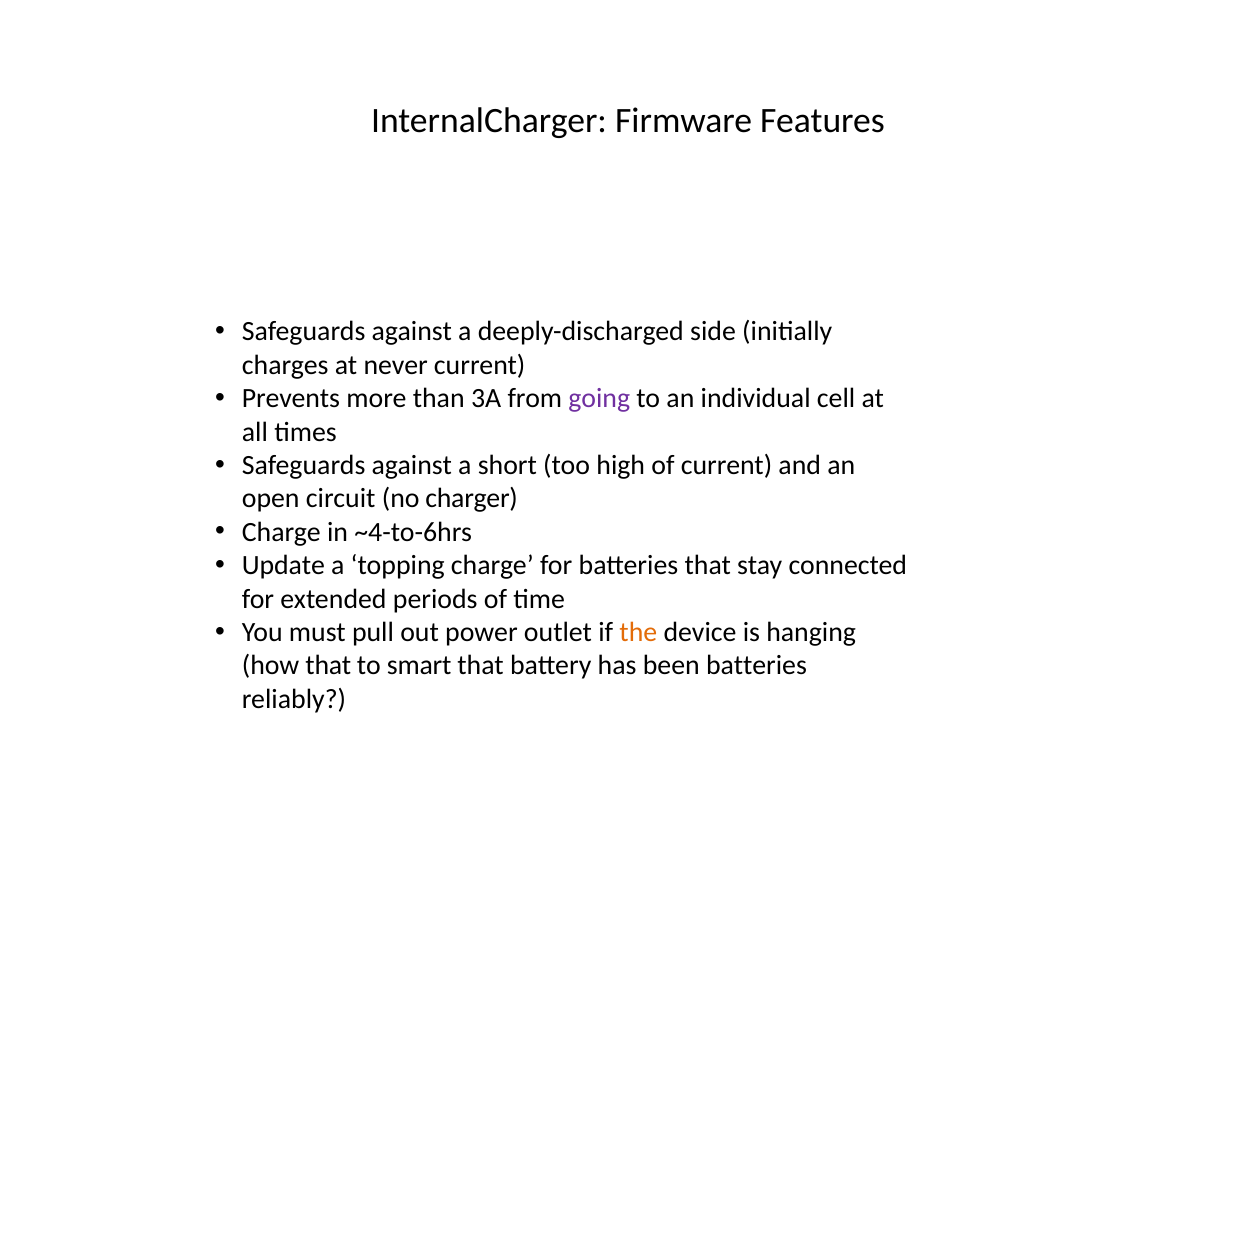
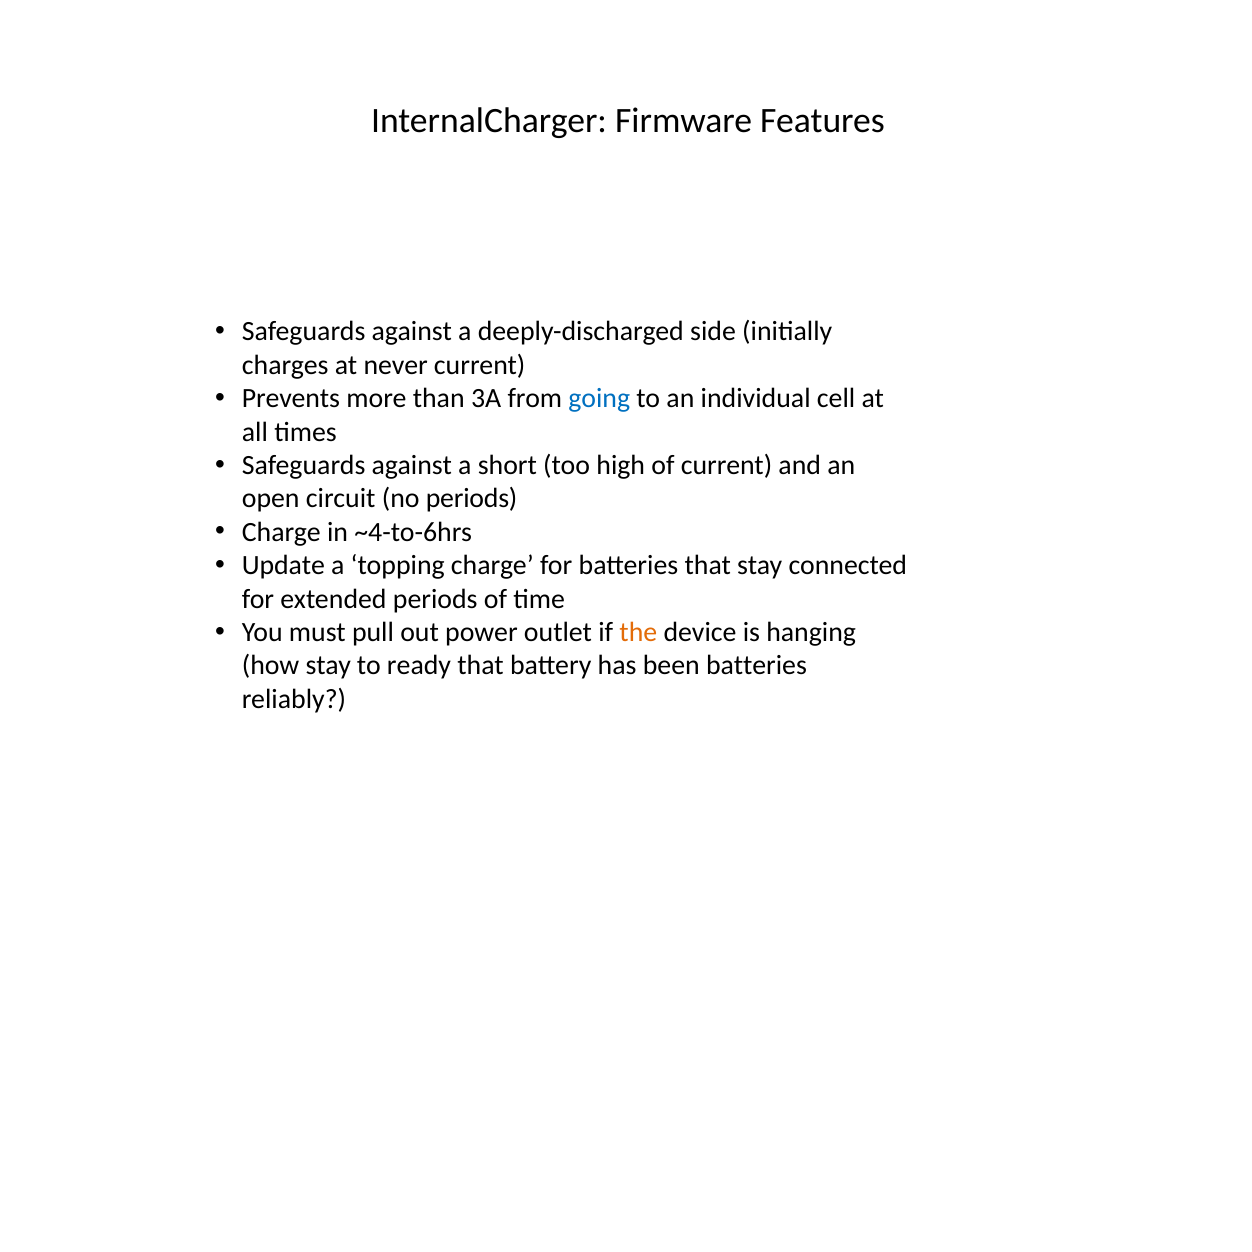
going colour: purple -> blue
no charger: charger -> periods
how that: that -> stay
smart: smart -> ready
